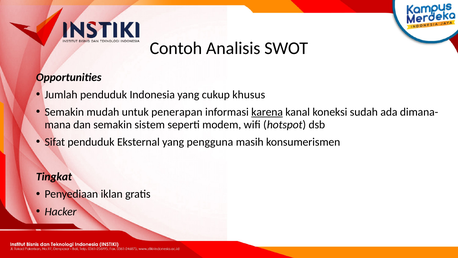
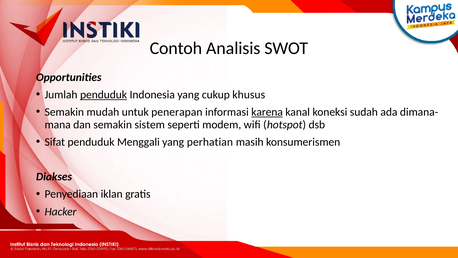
penduduk at (104, 95) underline: none -> present
Eksternal: Eksternal -> Menggali
pengguna: pengguna -> perhatian
Tingkat: Tingkat -> Diakses
